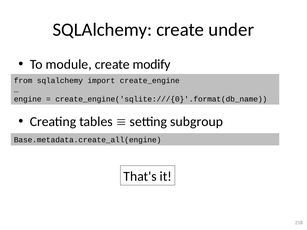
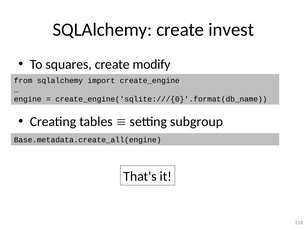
under: under -> invest
module: module -> squares
